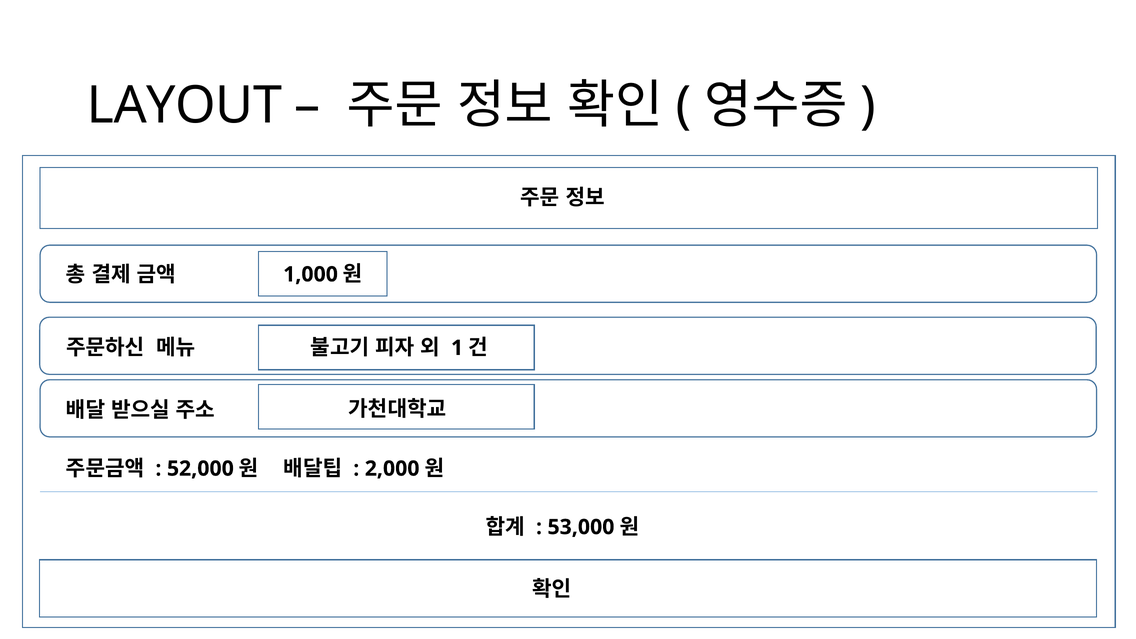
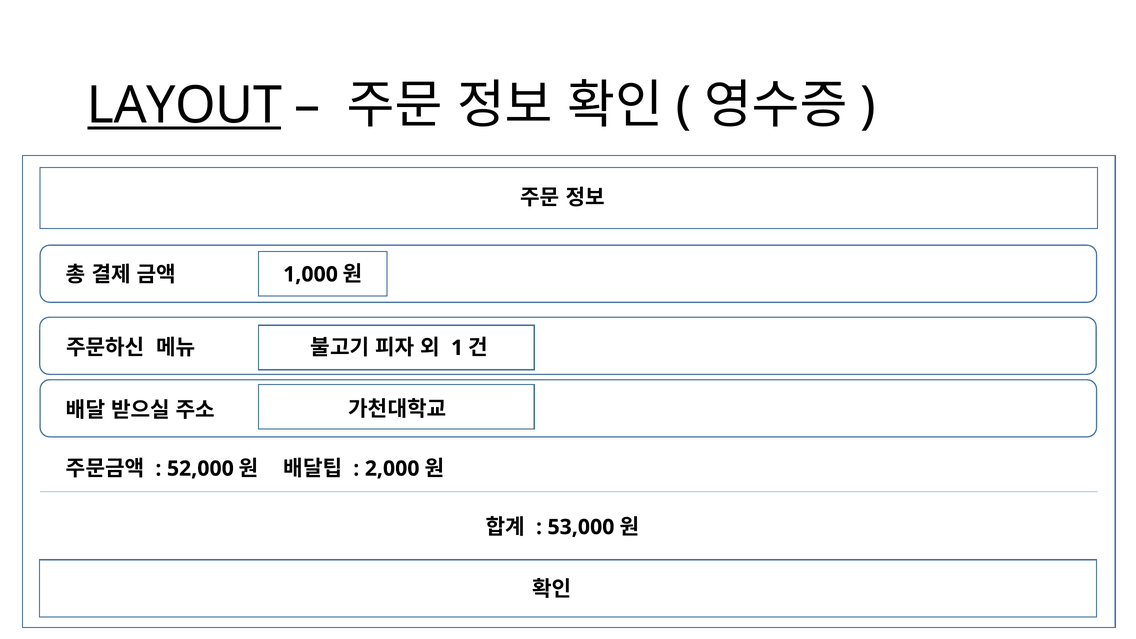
LAYOUT underline: none -> present
